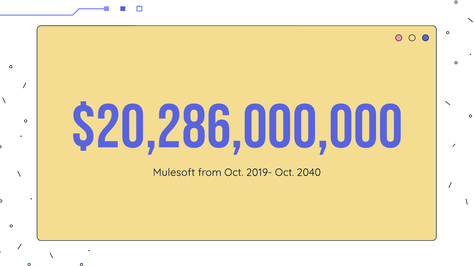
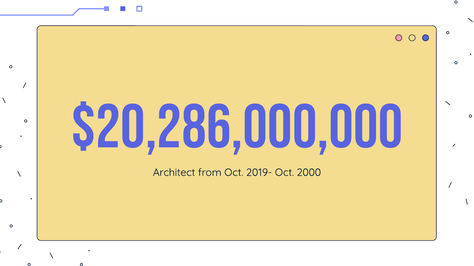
Mulesoft: Mulesoft -> Architect
2040: 2040 -> 2000
